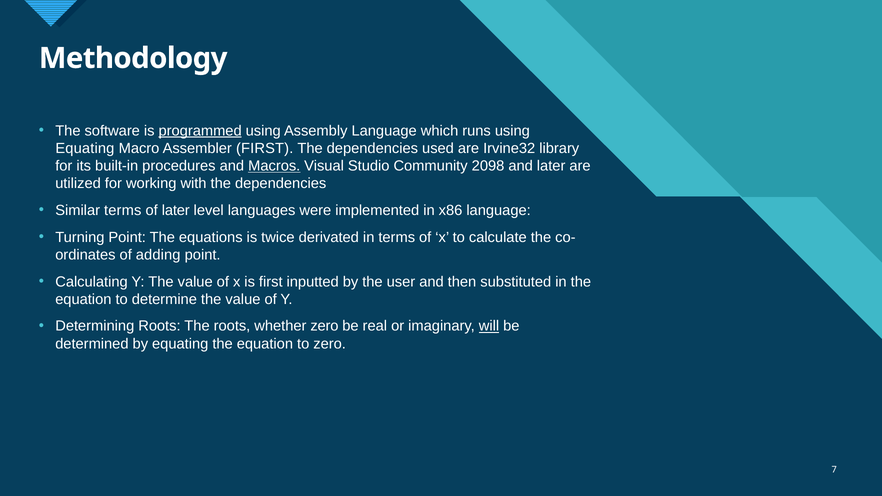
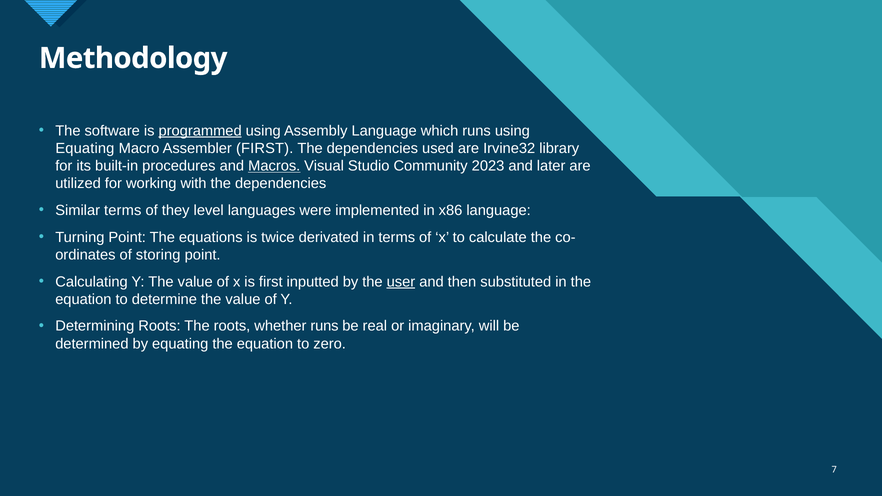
2098: 2098 -> 2023
of later: later -> they
adding: adding -> storing
user underline: none -> present
whether zero: zero -> runs
will underline: present -> none
